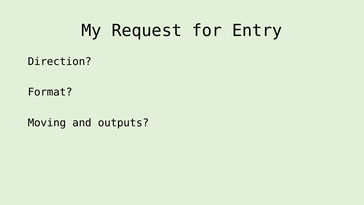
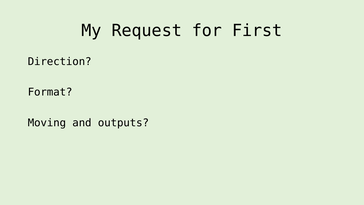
Entry: Entry -> First
